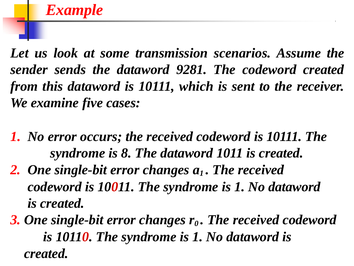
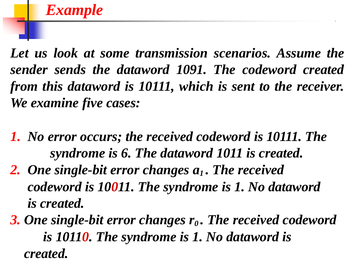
9281: 9281 -> 1091
8: 8 -> 6
